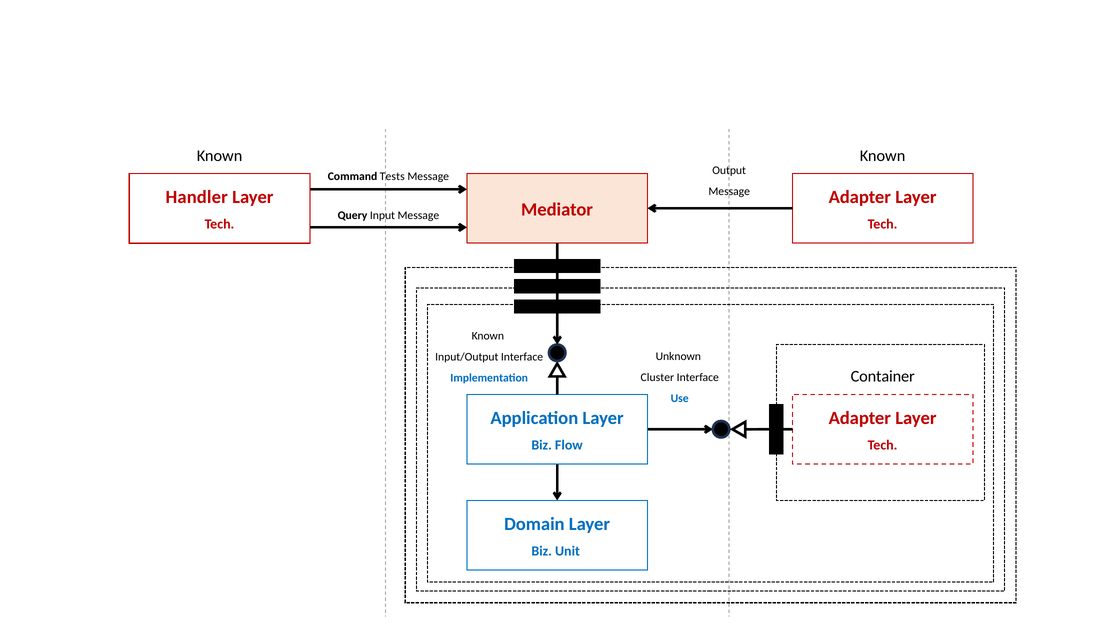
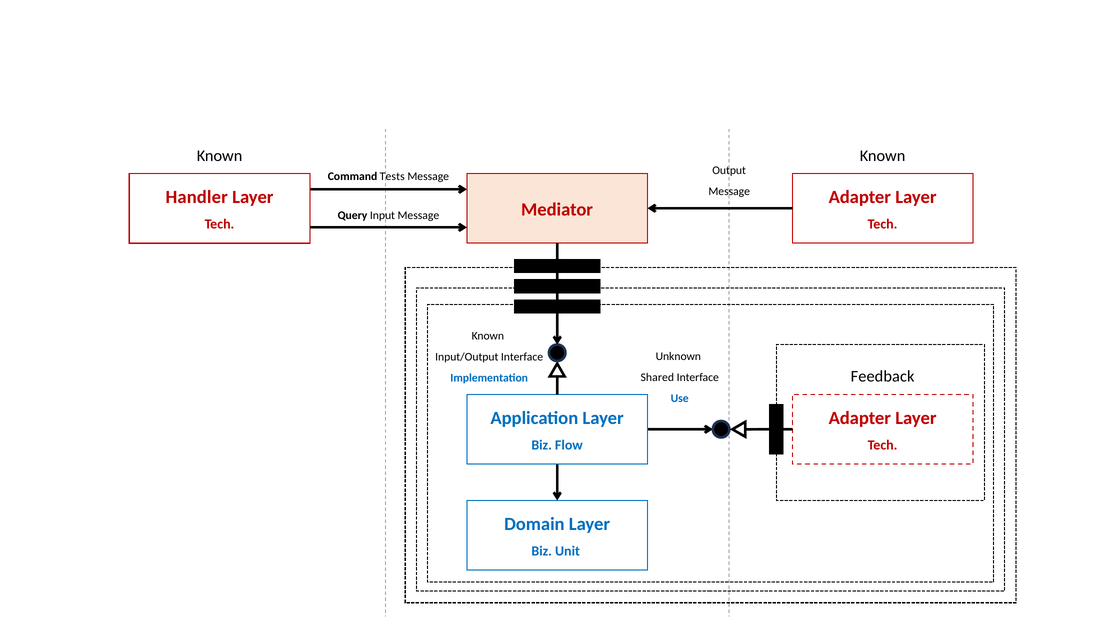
Container: Container -> Feedback
Cluster: Cluster -> Shared
